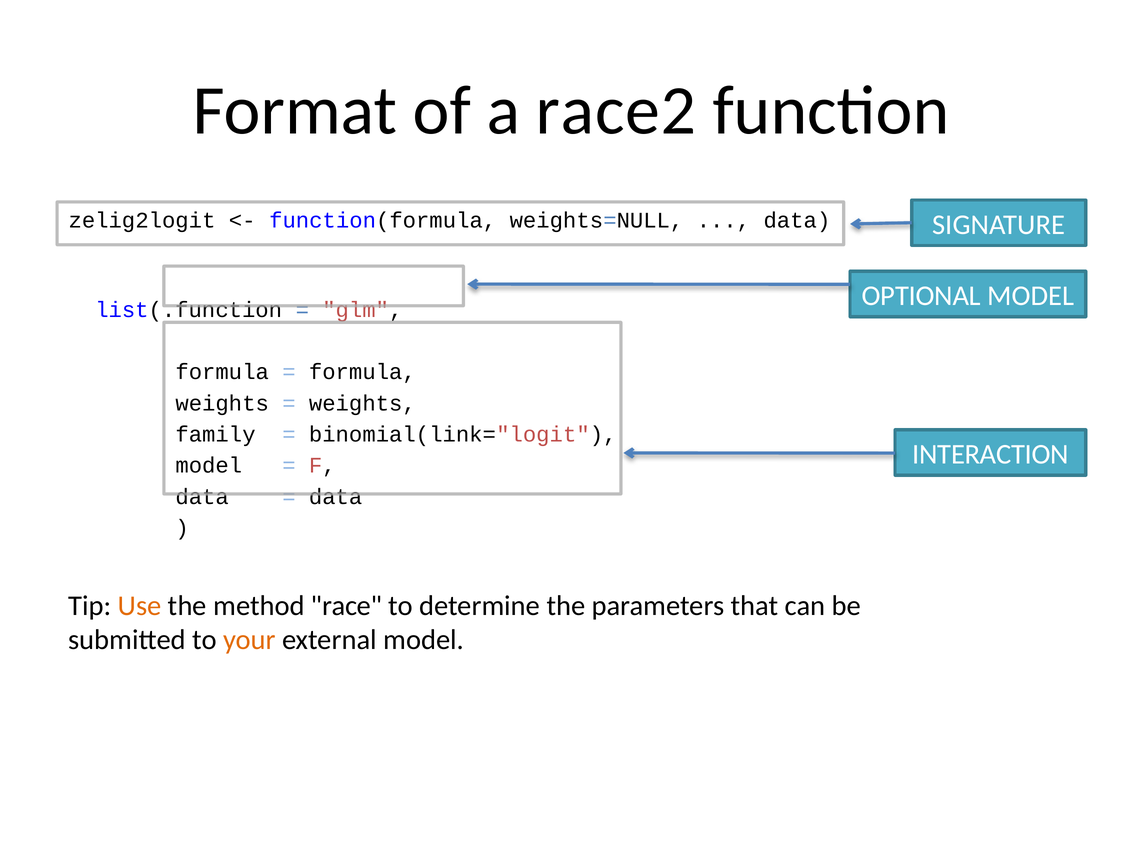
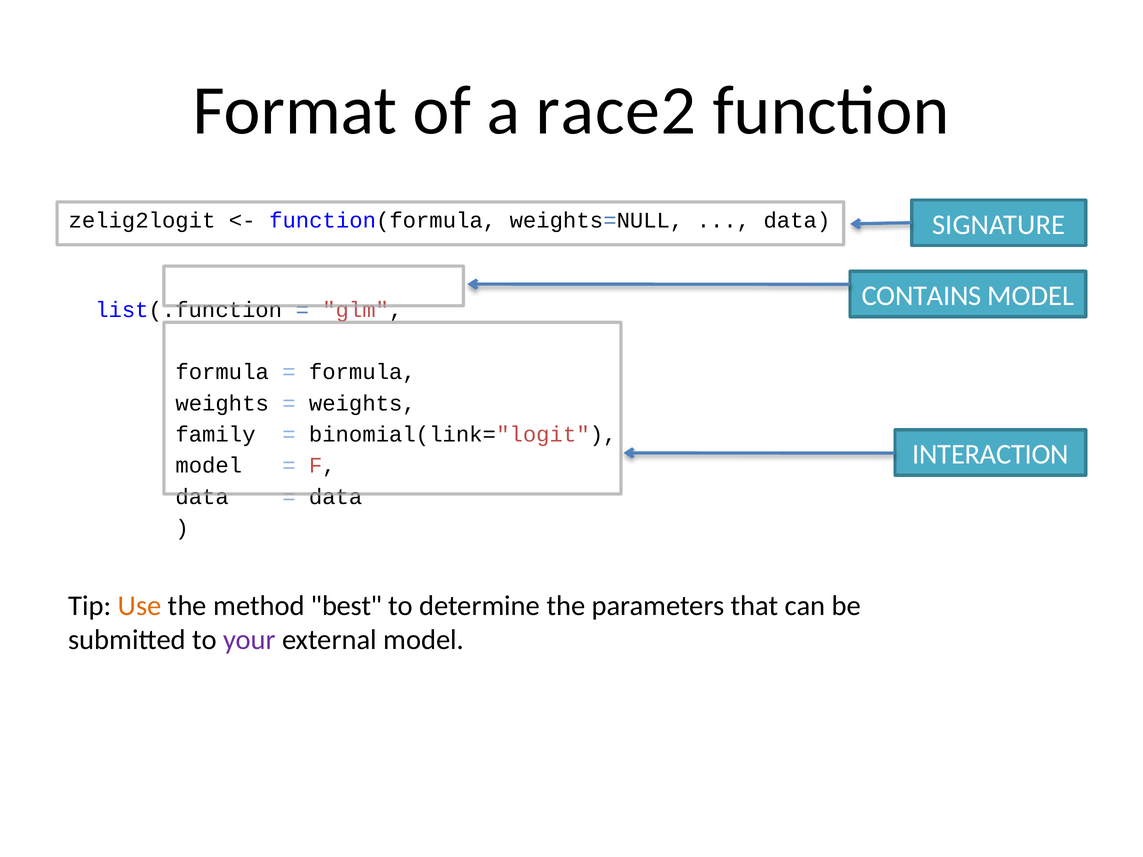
OPTIONAL: OPTIONAL -> CONTAINS
race: race -> best
your colour: orange -> purple
